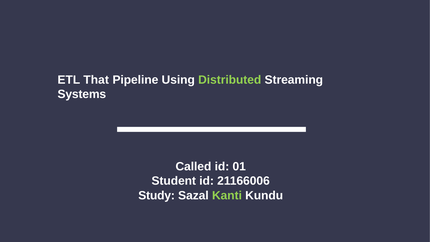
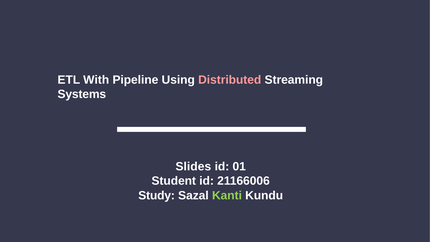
That: That -> With
Distributed colour: light green -> pink
Called: Called -> Slides
